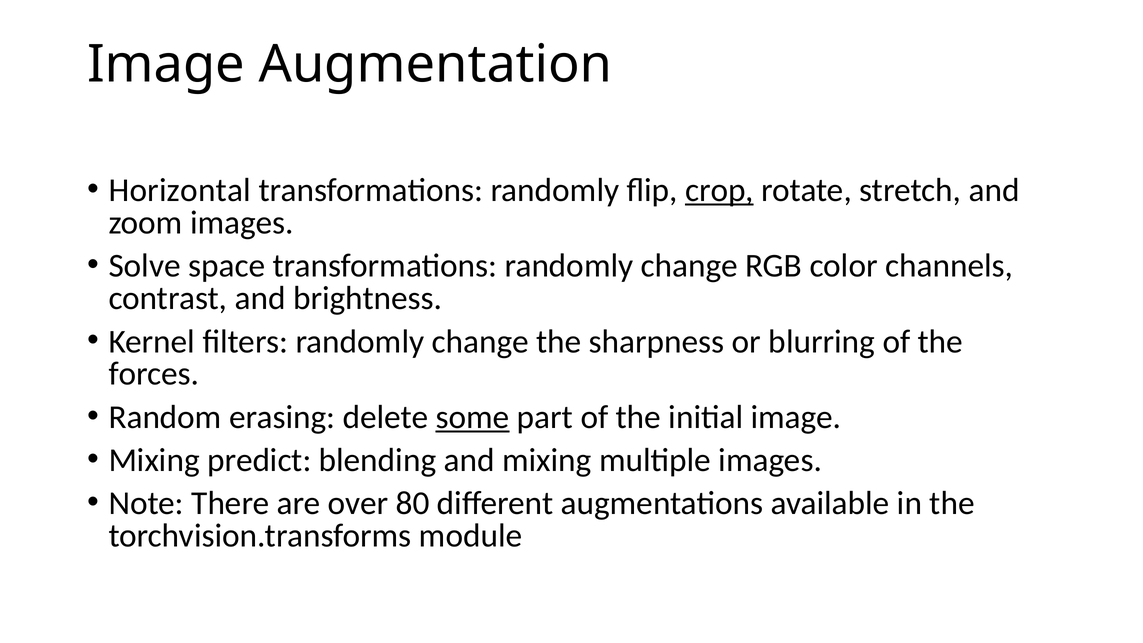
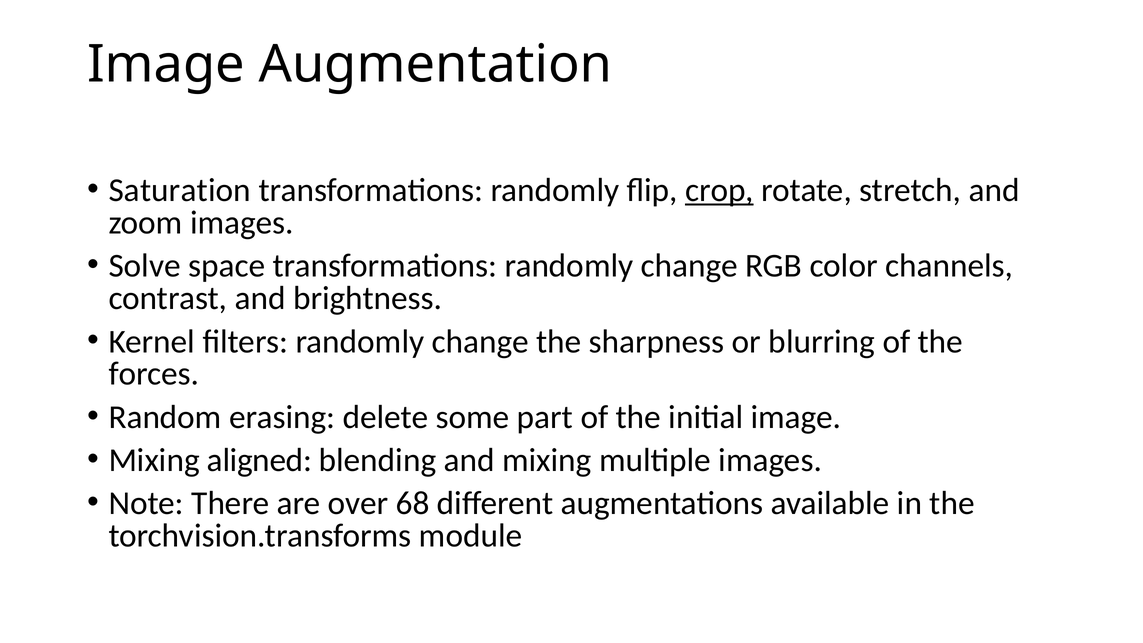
Horizontal: Horizontal -> Saturation
some underline: present -> none
predict: predict -> aligned
80: 80 -> 68
